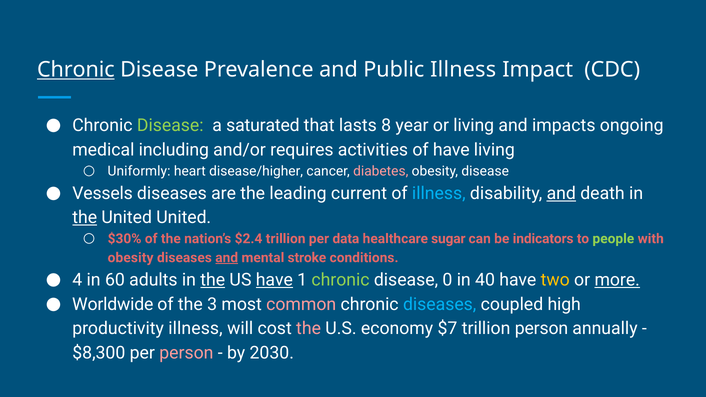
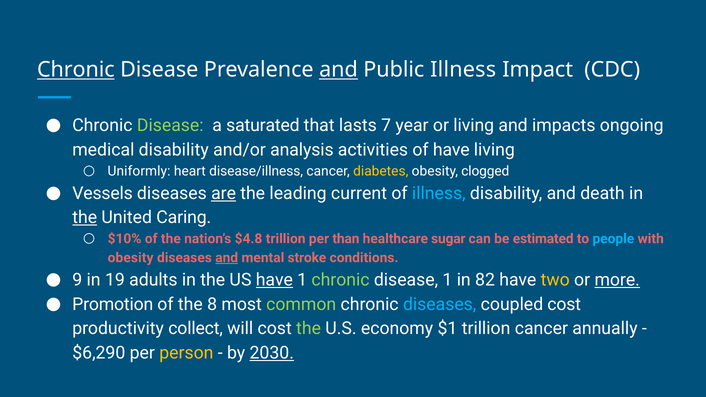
and at (338, 70) underline: none -> present
8: 8 -> 7
medical including: including -> disability
requires: requires -> analysis
disease/higher: disease/higher -> disease/illness
diabetes colour: pink -> yellow
obesity disease: disease -> clogged
are underline: none -> present
and at (561, 193) underline: present -> none
United United: United -> Caring
$30%: $30% -> $10%
$2.4: $2.4 -> $4.8
data: data -> than
indicators: indicators -> estimated
people colour: light green -> light blue
4: 4 -> 9
60: 60 -> 19
the at (213, 280) underline: present -> none
disease 0: 0 -> 1
40: 40 -> 82
Worldwide: Worldwide -> Promotion
3: 3 -> 8
common colour: pink -> light green
coupled high: high -> cost
productivity illness: illness -> collect
the at (309, 329) colour: pink -> light green
$7: $7 -> $1
trillion person: person -> cancer
$8,300: $8,300 -> $6,290
person at (186, 353) colour: pink -> yellow
2030 underline: none -> present
